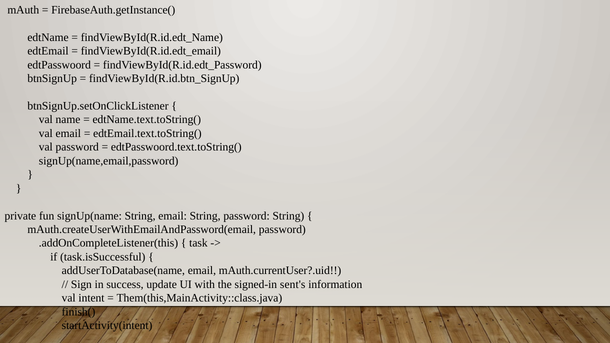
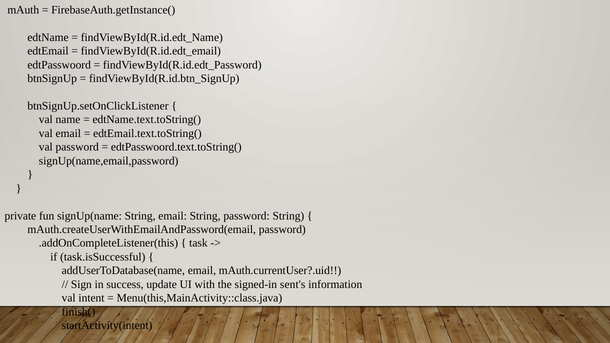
Them(this,MainActivity::class.java: Them(this,MainActivity::class.java -> Menu(this,MainActivity::class.java
